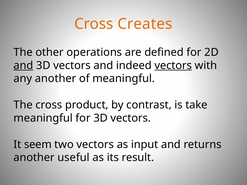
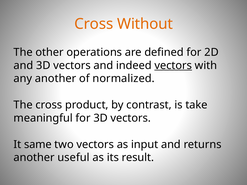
Creates: Creates -> Without
and at (23, 65) underline: present -> none
of meaningful: meaningful -> normalized
seem: seem -> same
